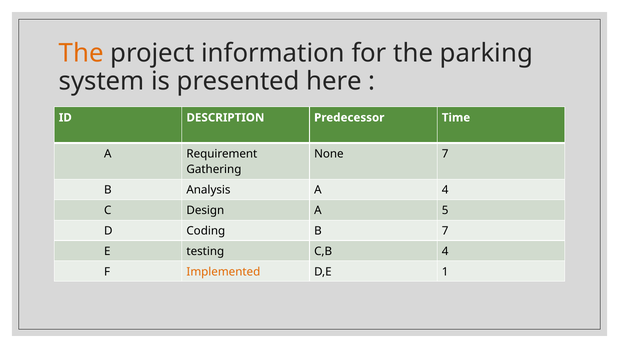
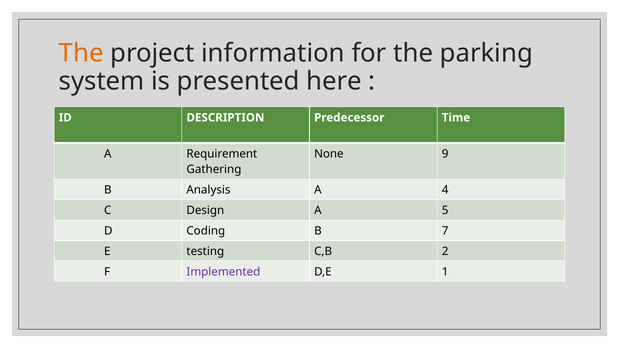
None 7: 7 -> 9
C,B 4: 4 -> 2
Implemented colour: orange -> purple
